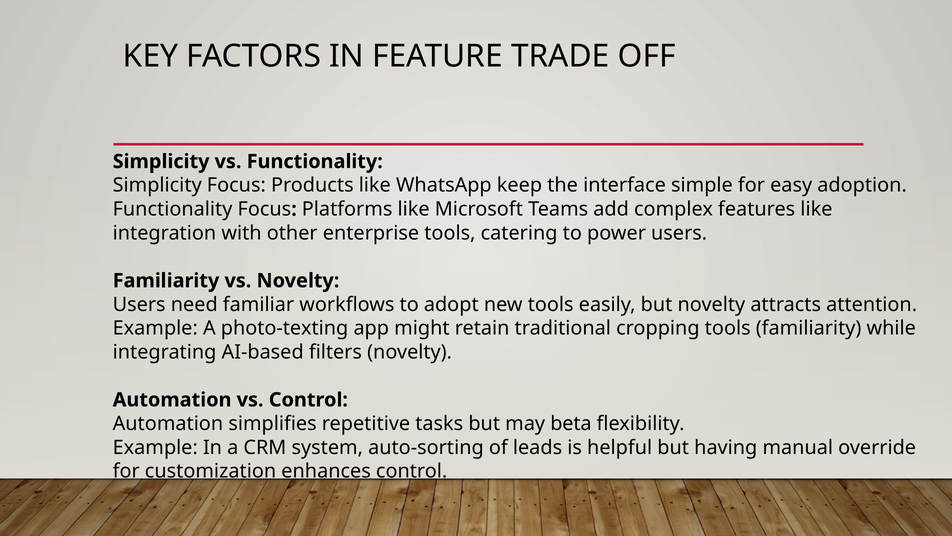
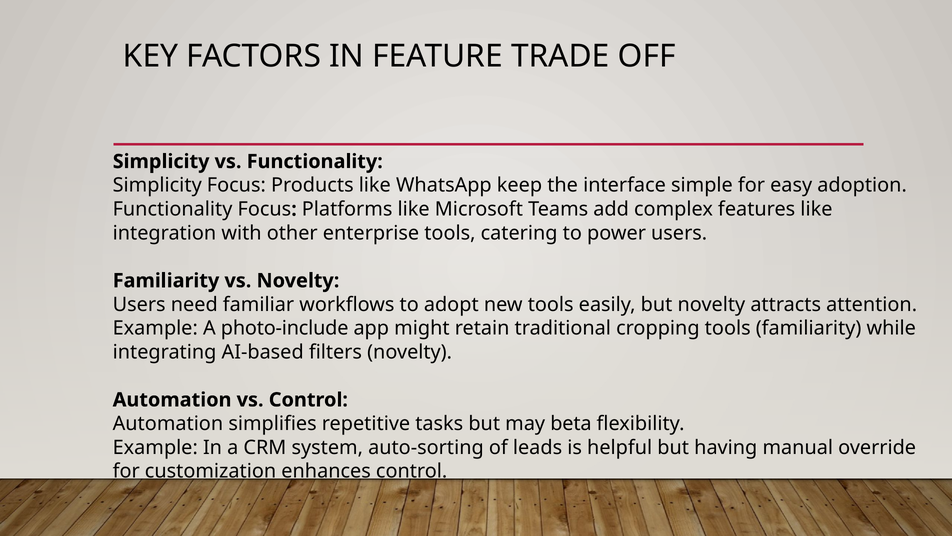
photo-texting: photo-texting -> photo-include
